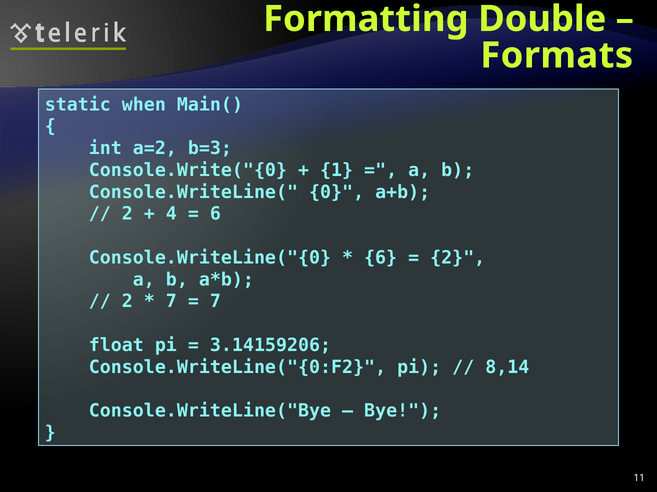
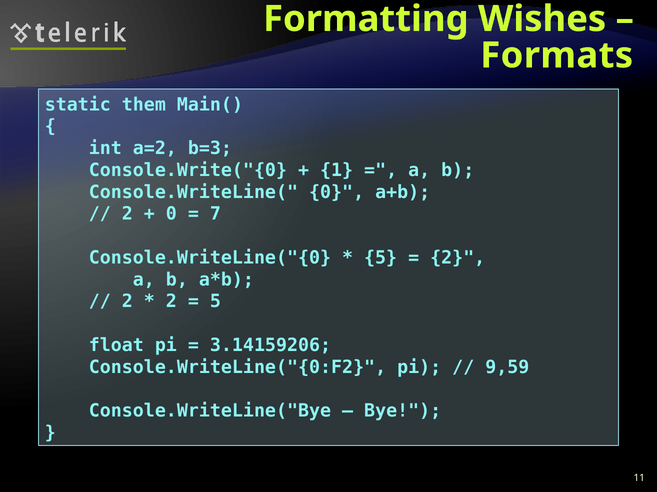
Double: Double -> Wishes
when: when -> them
4 at (171, 214): 4 -> 0
6 at (215, 214): 6 -> 7
6 at (381, 258): 6 -> 5
7 at (171, 302): 7 -> 2
7 at (215, 302): 7 -> 5
8,14: 8,14 -> 9,59
